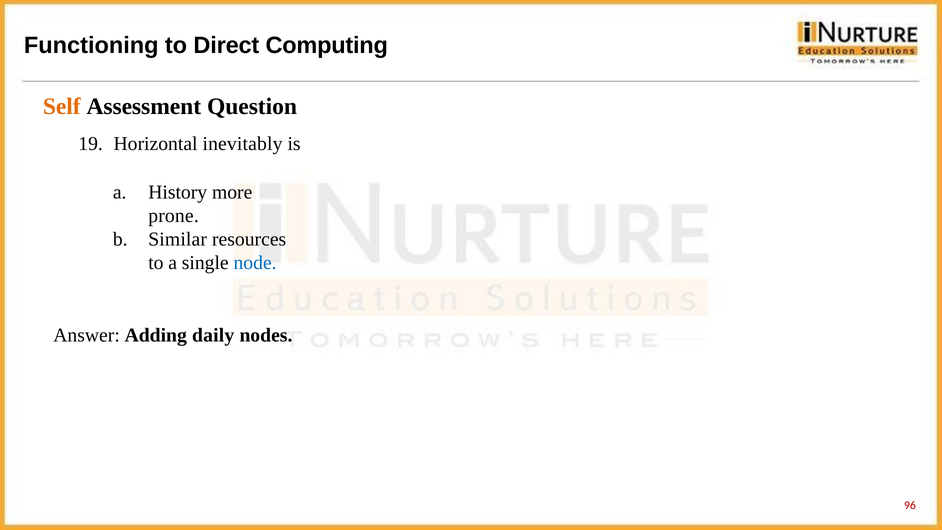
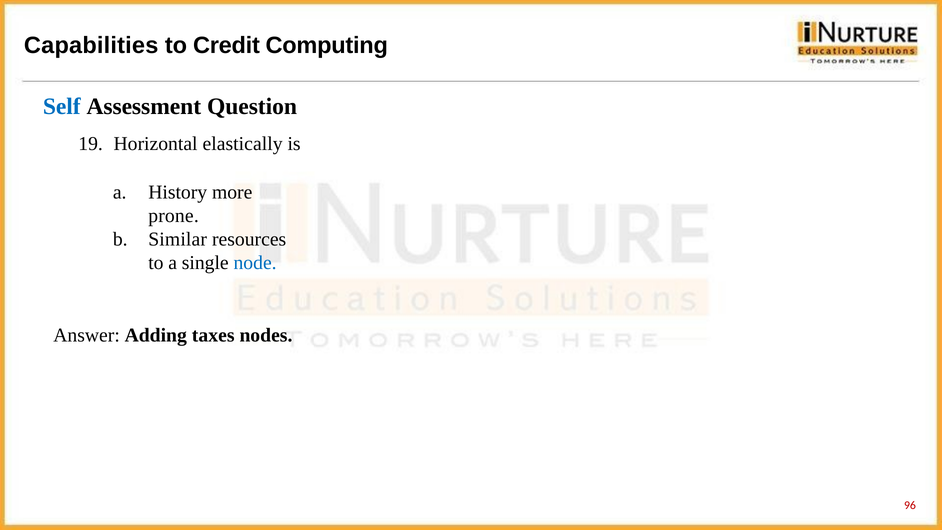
Functioning: Functioning -> Capabilities
Direct: Direct -> Credit
Self colour: orange -> blue
inevitably: inevitably -> elastically
daily: daily -> taxes
